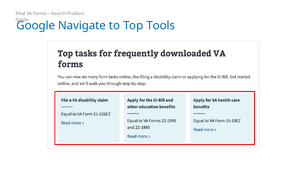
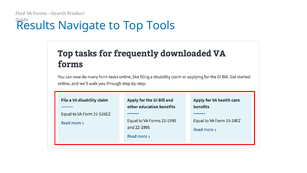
Google: Google -> Results
